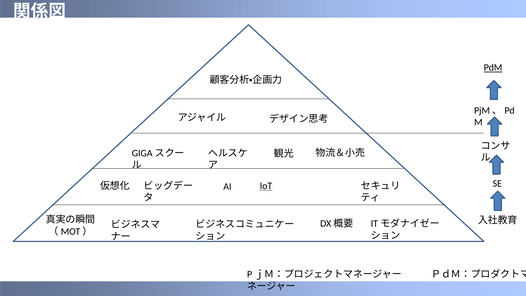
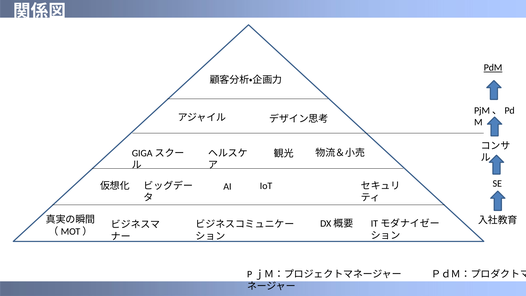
IoT underline: present -> none
